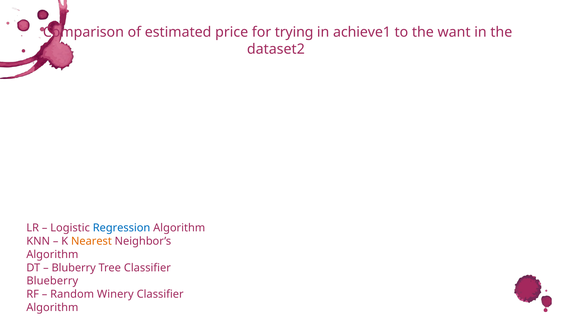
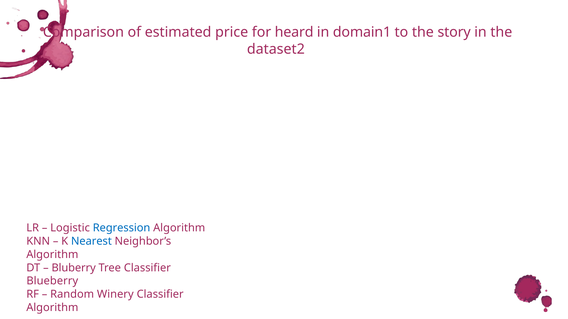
trying: trying -> heard
achieve1: achieve1 -> domain1
want: want -> story
Nearest colour: orange -> blue
